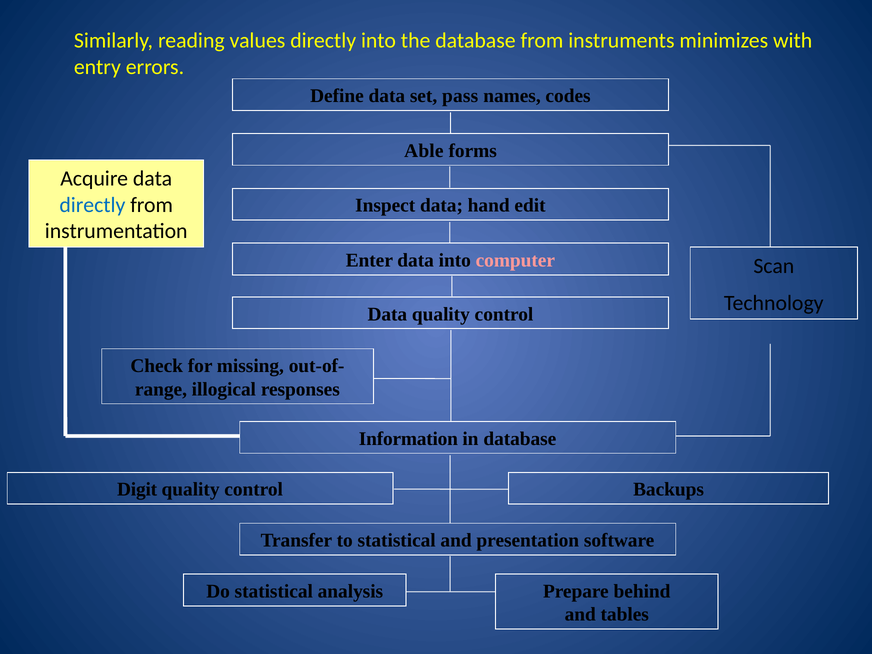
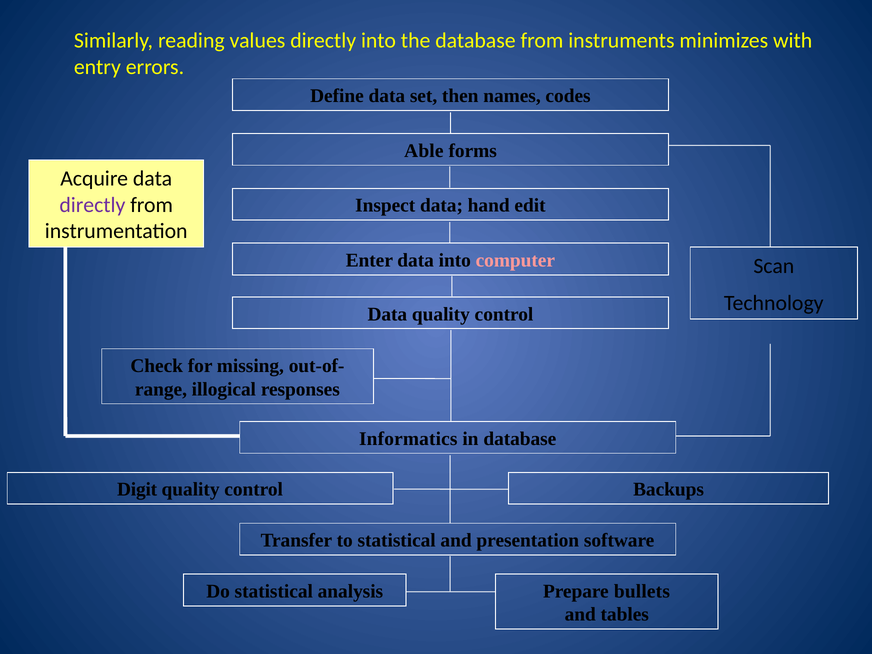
pass: pass -> then
directly at (92, 205) colour: blue -> purple
Information: Information -> Informatics
behind: behind -> bullets
